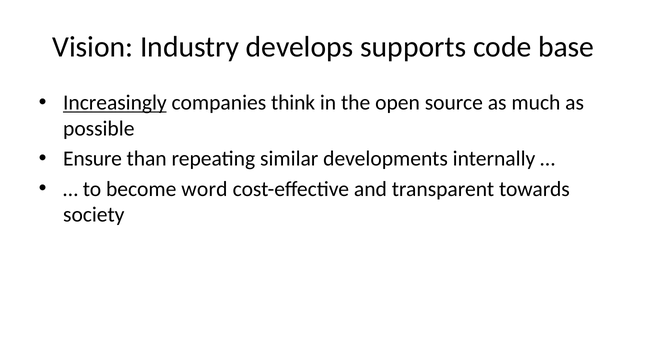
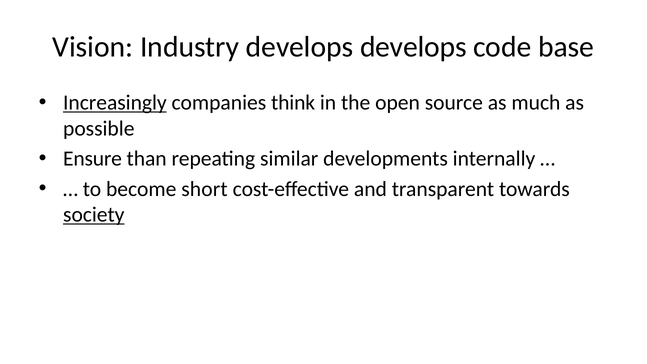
develops supports: supports -> develops
word: word -> short
society underline: none -> present
